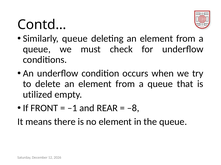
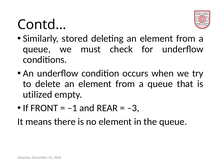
Similarly queue: queue -> stored
–8: –8 -> –3
